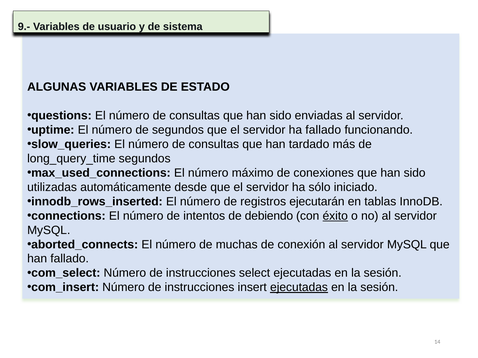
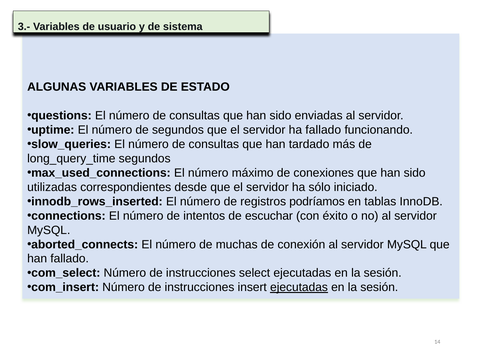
9.-: 9.- -> 3.-
automáticamente: automáticamente -> correspondientes
ejecutarán: ejecutarán -> podríamos
debiendo: debiendo -> escuchar
éxito underline: present -> none
